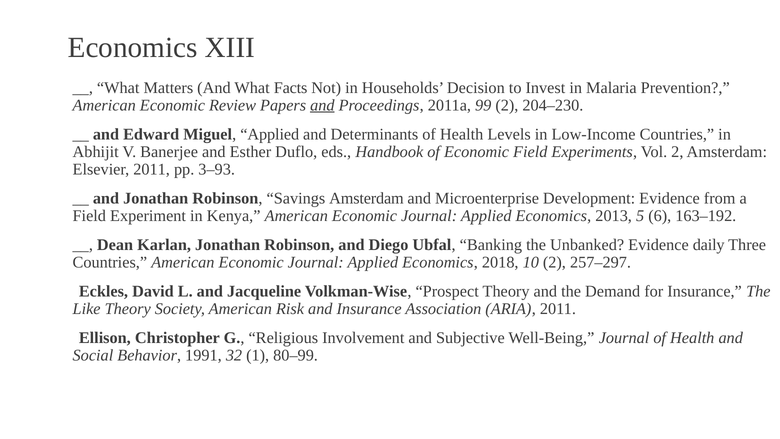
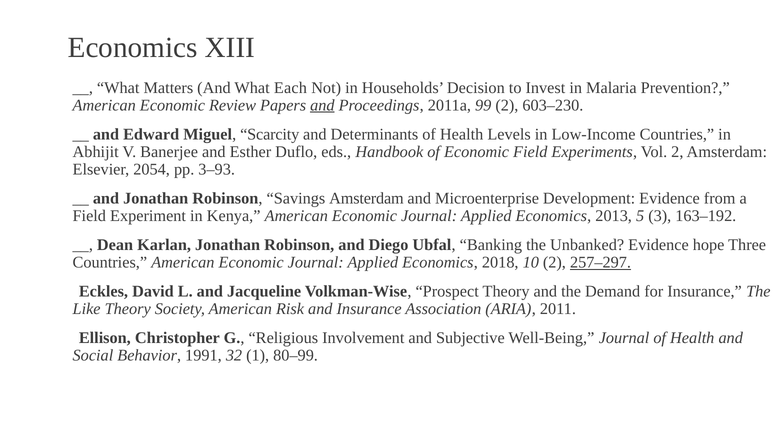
Facts: Facts -> Each
204–230: 204–230 -> 603–230
Miguel Applied: Applied -> Scarcity
Elsevier 2011: 2011 -> 2054
6: 6 -> 3
daily: daily -> hope
257–297 underline: none -> present
